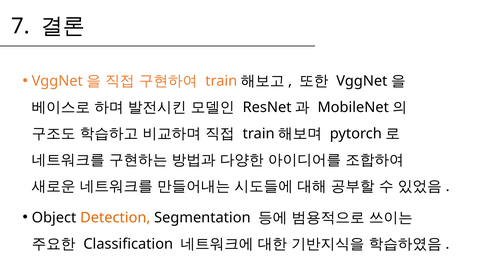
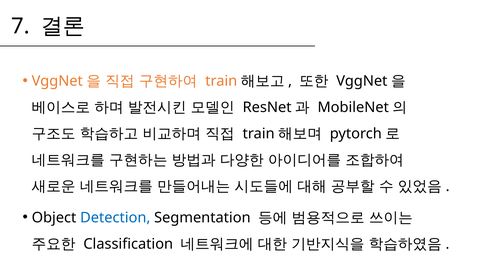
Detection colour: orange -> blue
